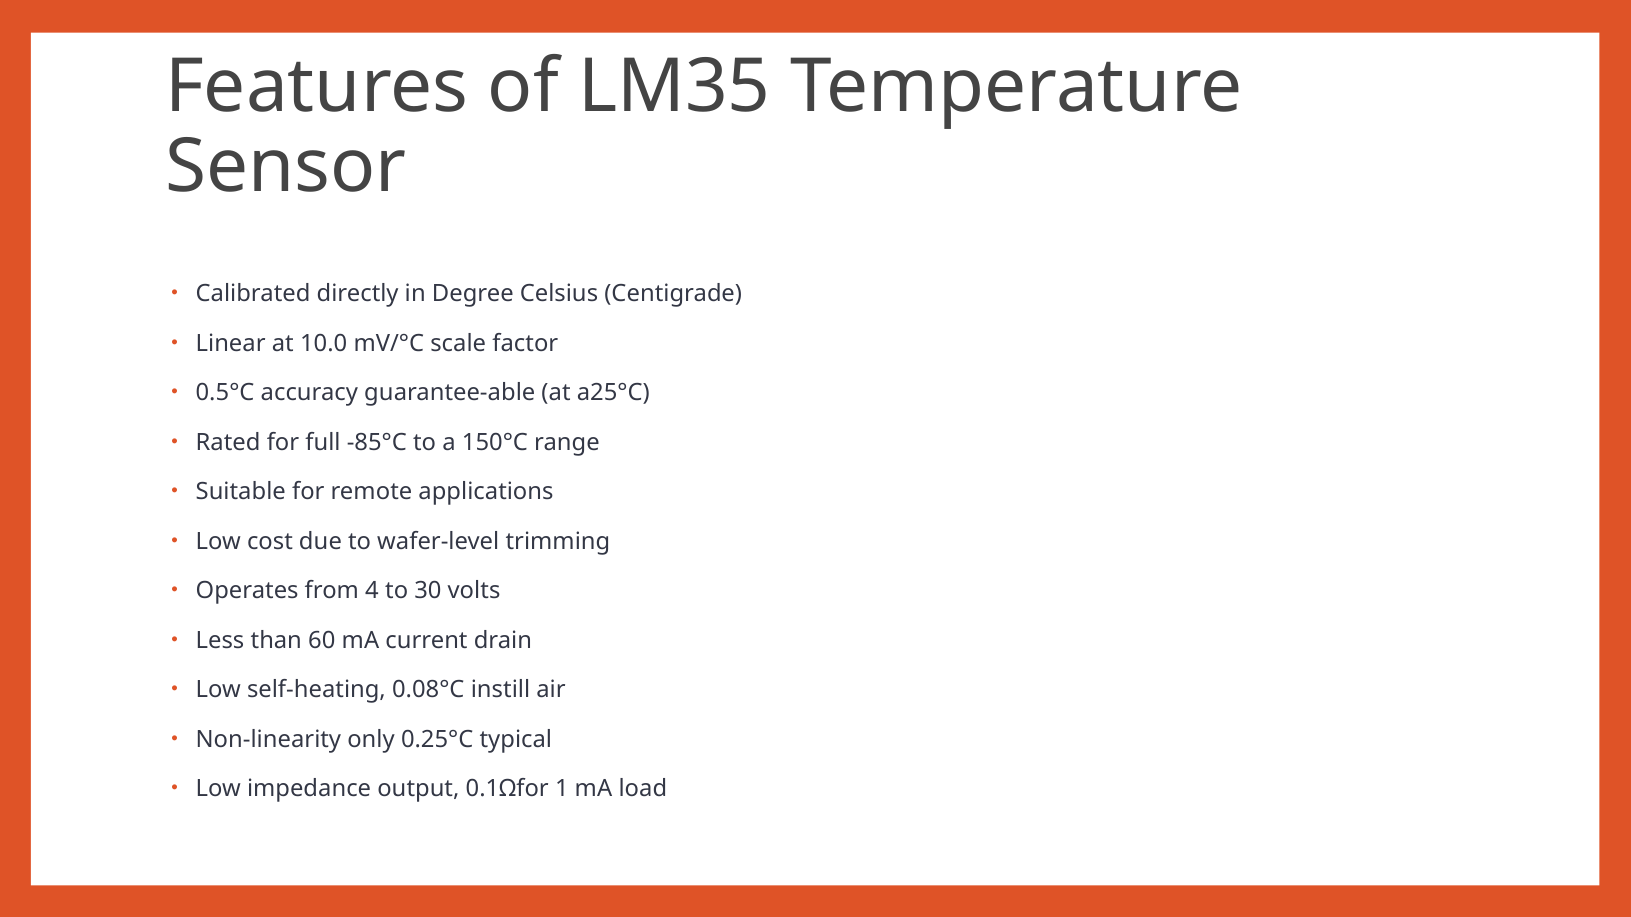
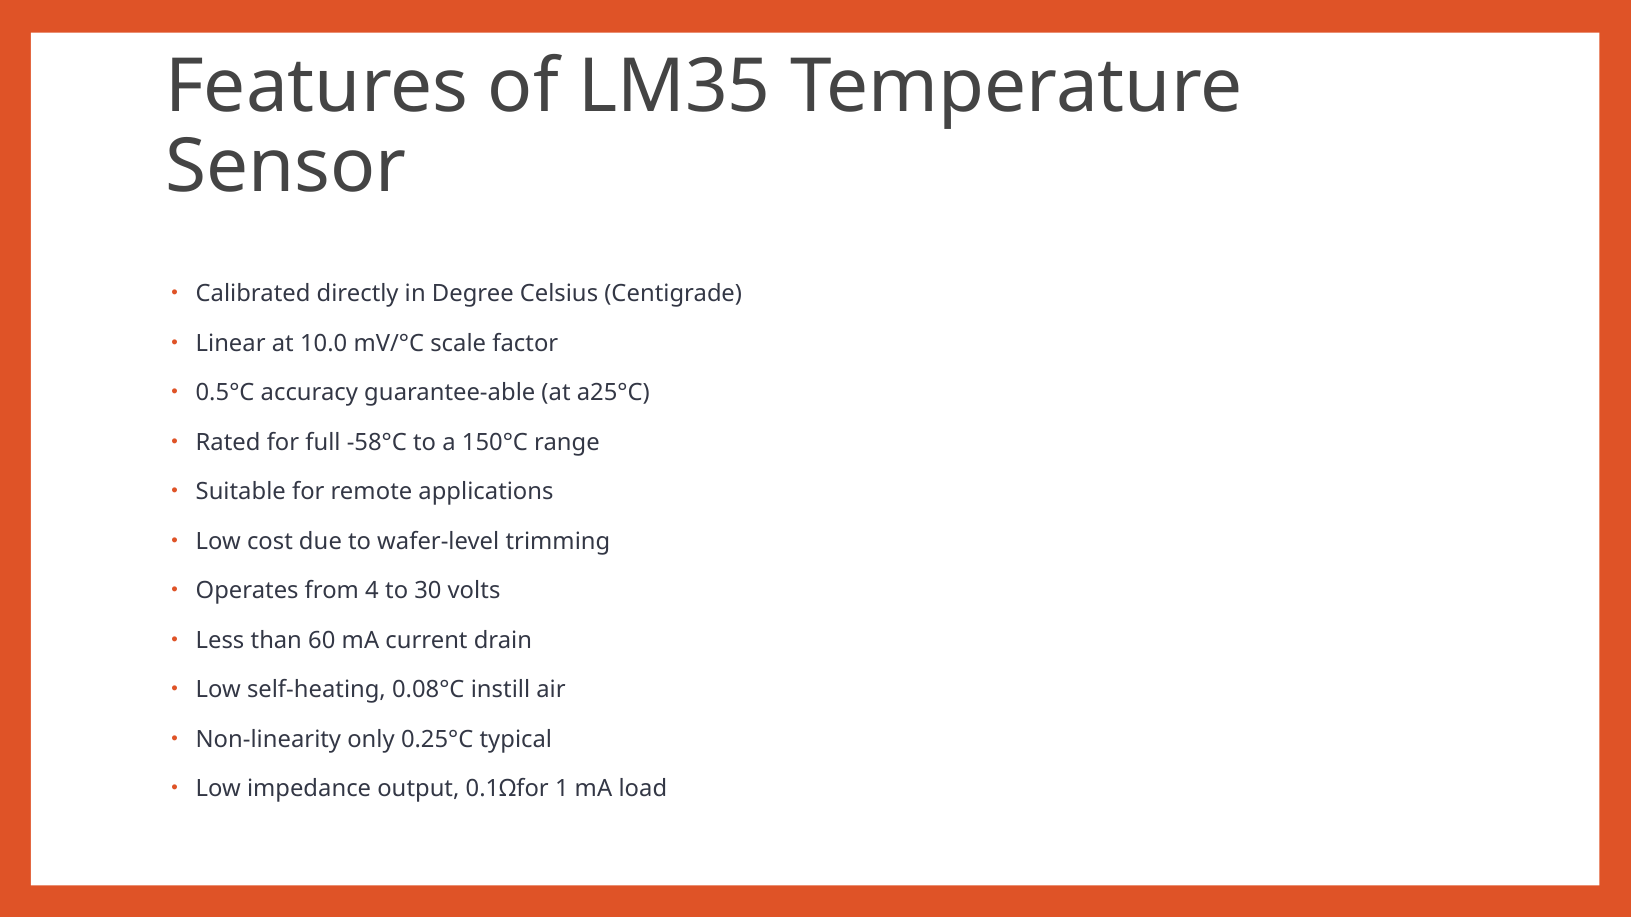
-85°C: -85°C -> -58°C
